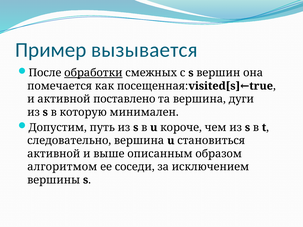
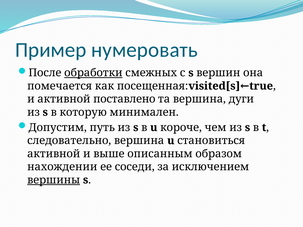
вызывается: вызывается -> нумеровать
алгоритмом: алгоритмом -> нахождении
вершины underline: none -> present
